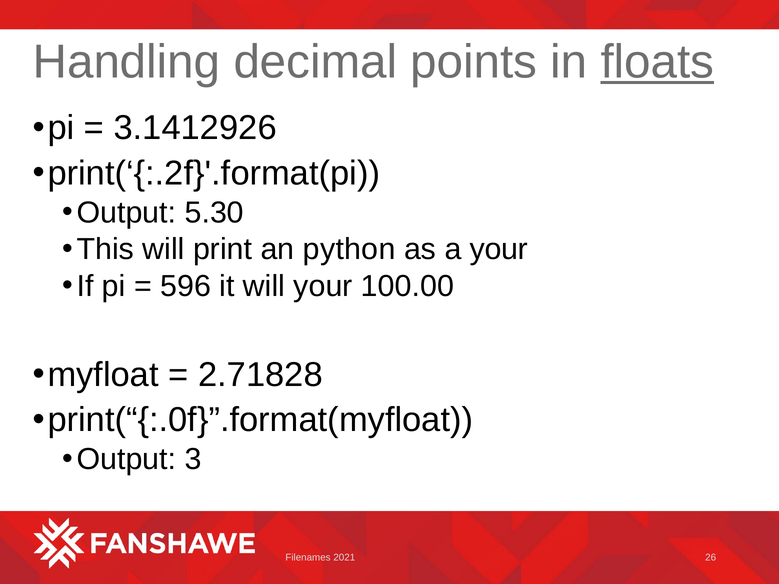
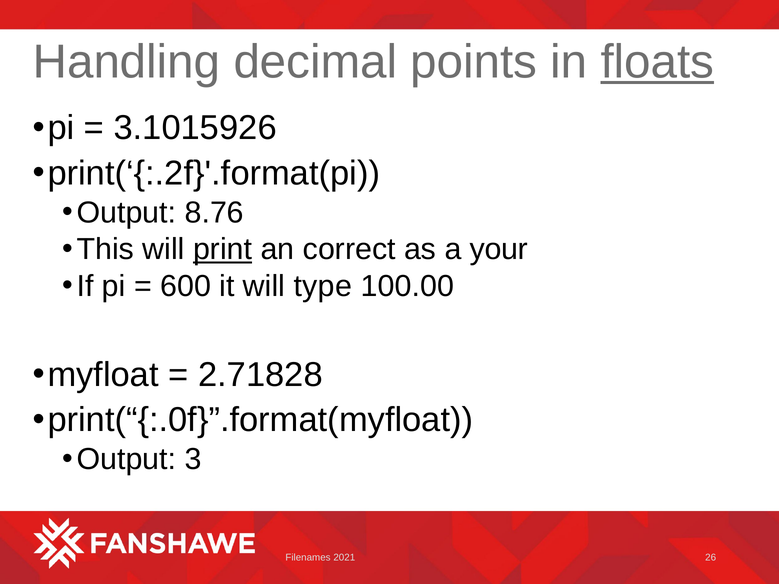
3.1412926: 3.1412926 -> 3.1015926
5.30: 5.30 -> 8.76
print underline: none -> present
python: python -> correct
596: 596 -> 600
will your: your -> type
